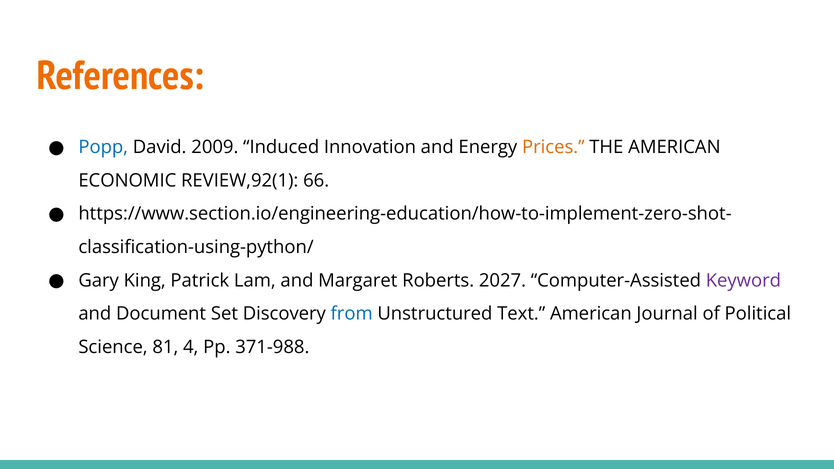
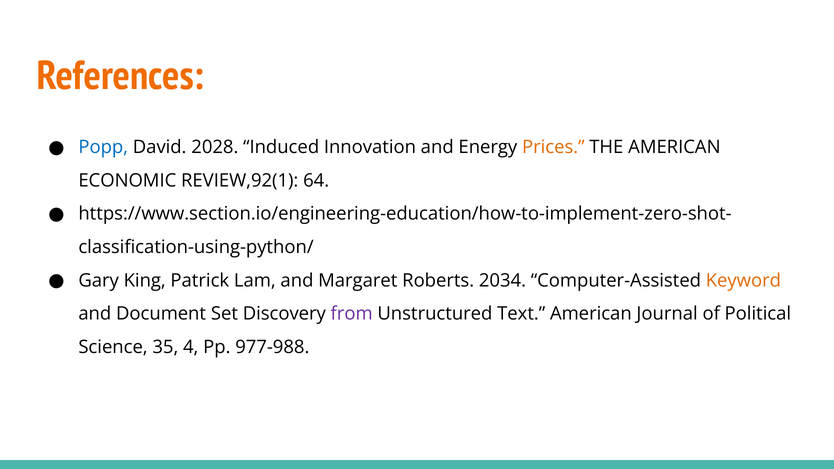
2009: 2009 -> 2028
66: 66 -> 64
2027: 2027 -> 2034
Keyword colour: purple -> orange
from colour: blue -> purple
81: 81 -> 35
371-988: 371-988 -> 977-988
